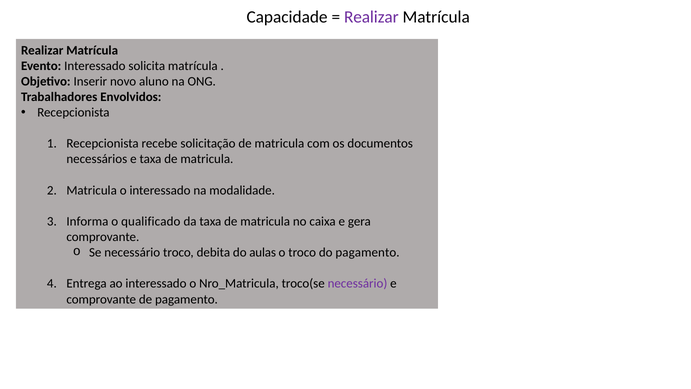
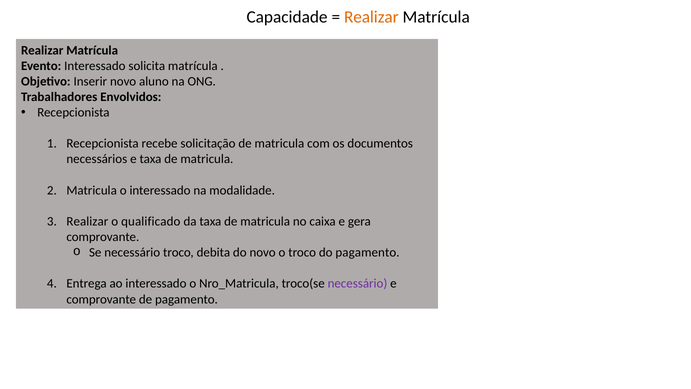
Realizar at (371, 17) colour: purple -> orange
Informa at (87, 221): Informa -> Realizar
do aulas: aulas -> novo
